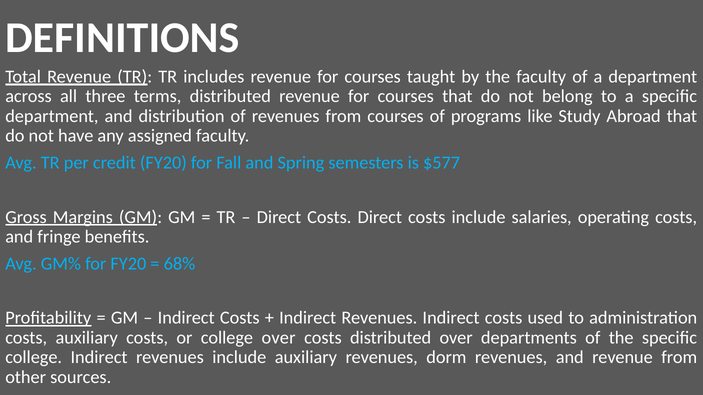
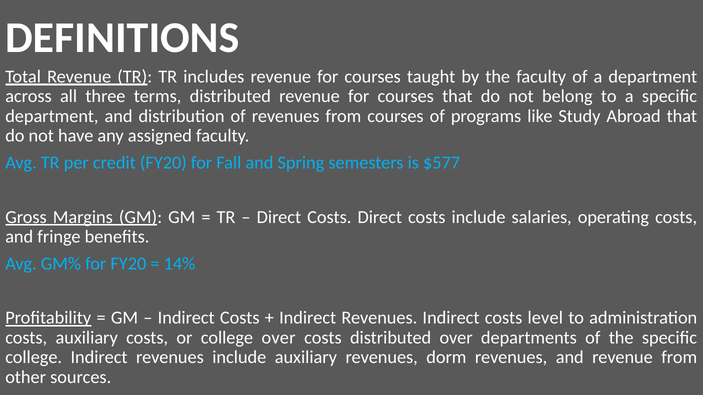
68%: 68% -> 14%
used: used -> level
